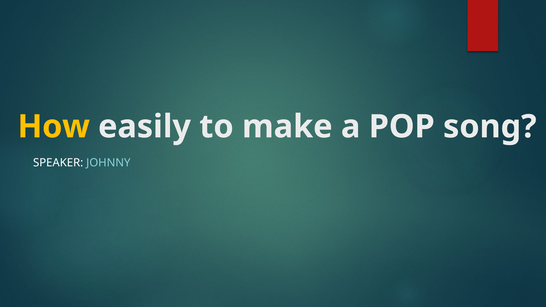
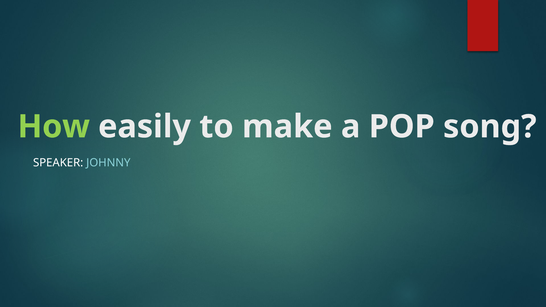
How colour: yellow -> light green
